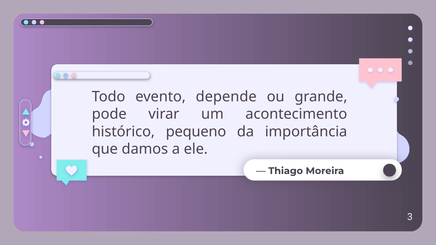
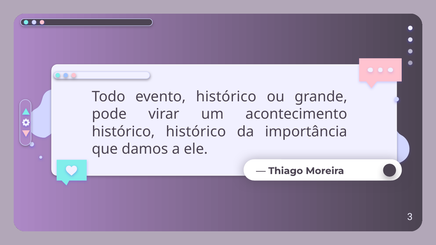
evento depende: depende -> histórico
histórico pequeno: pequeno -> histórico
